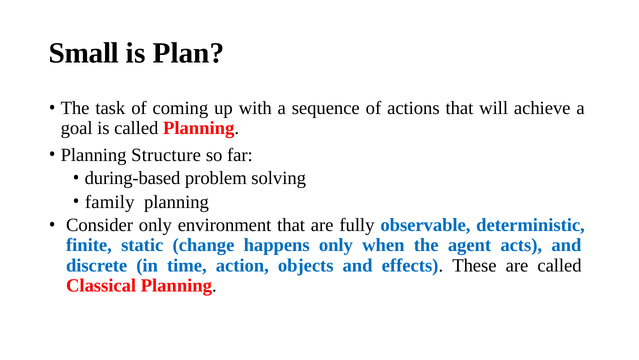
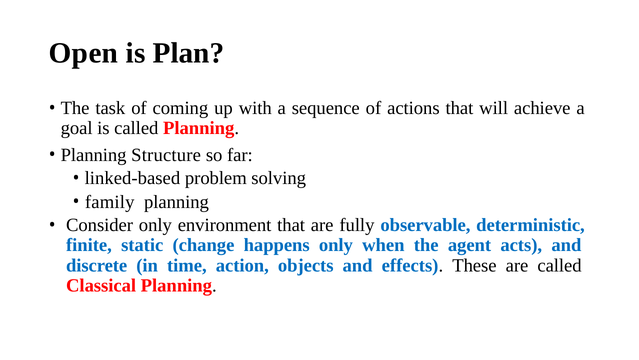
Small: Small -> Open
during-based: during-based -> linked-based
